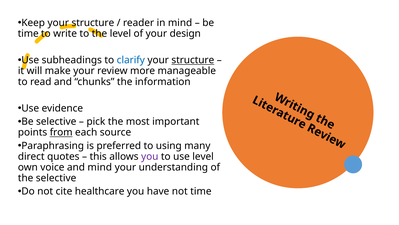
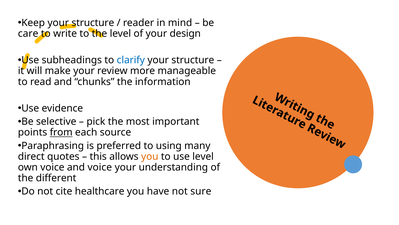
time at (28, 33): time -> care
structure at (193, 60) underline: present -> none
you at (150, 156) colour: purple -> orange
and mind: mind -> voice
the selective: selective -> different
not time: time -> sure
